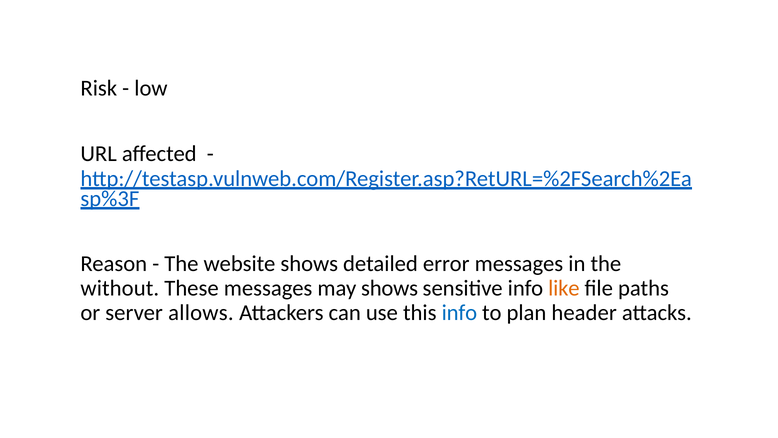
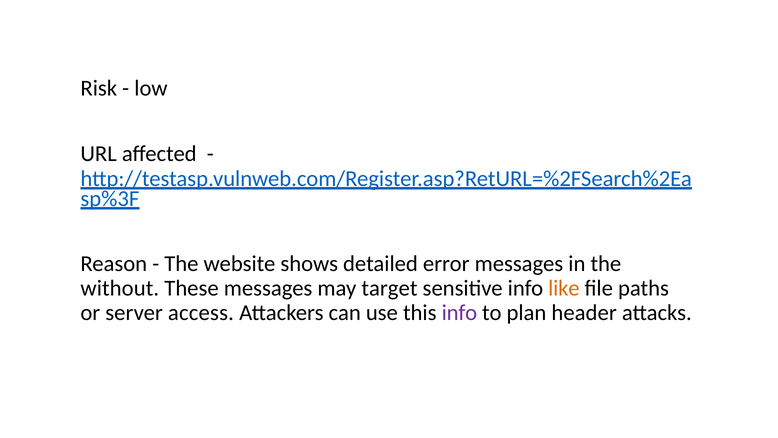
may shows: shows -> target
allows: allows -> access
info at (459, 312) colour: blue -> purple
